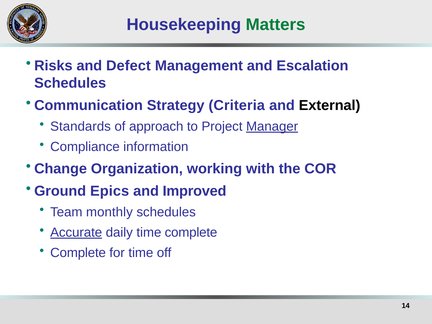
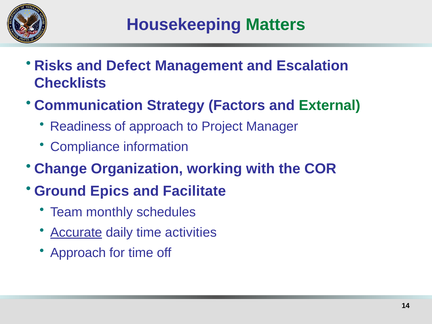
Schedules at (70, 83): Schedules -> Checklists
Criteria: Criteria -> Factors
External colour: black -> green
Standards: Standards -> Readiness
Manager underline: present -> none
Improved: Improved -> Facilitate
time complete: complete -> activities
Complete at (78, 253): Complete -> Approach
